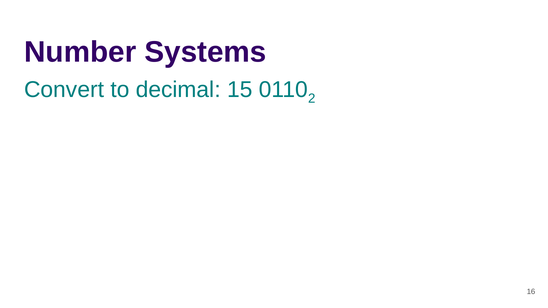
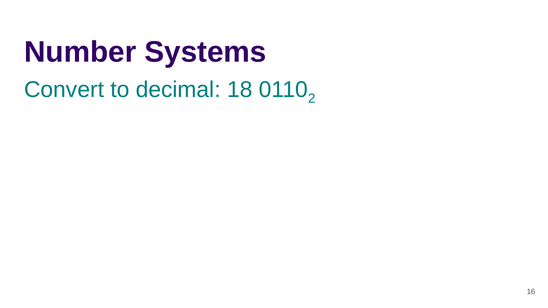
15: 15 -> 18
